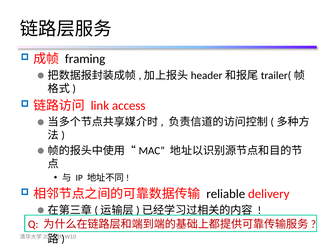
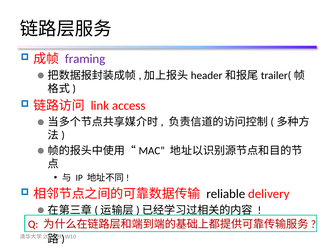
framing colour: black -> purple
